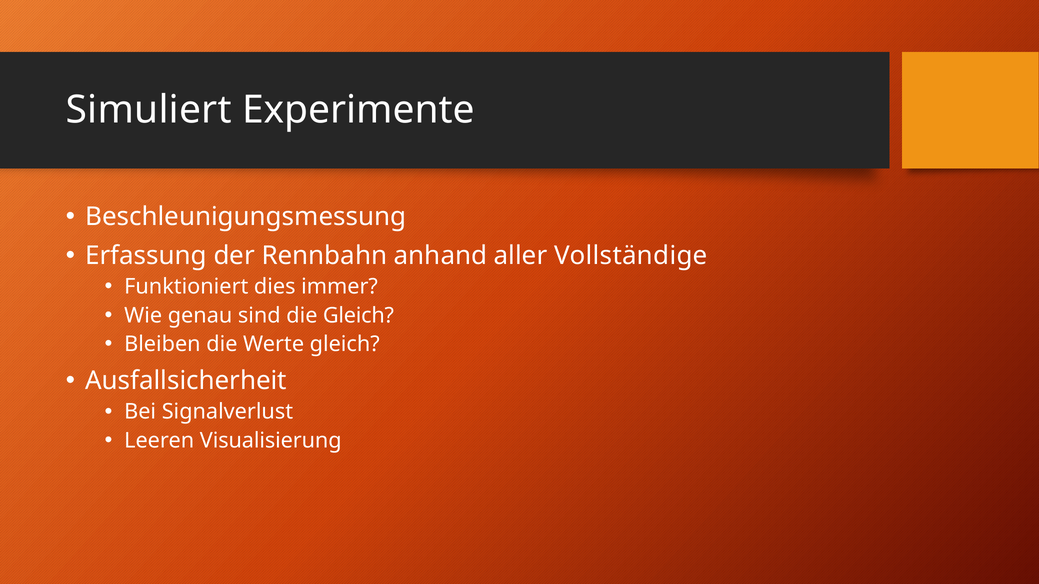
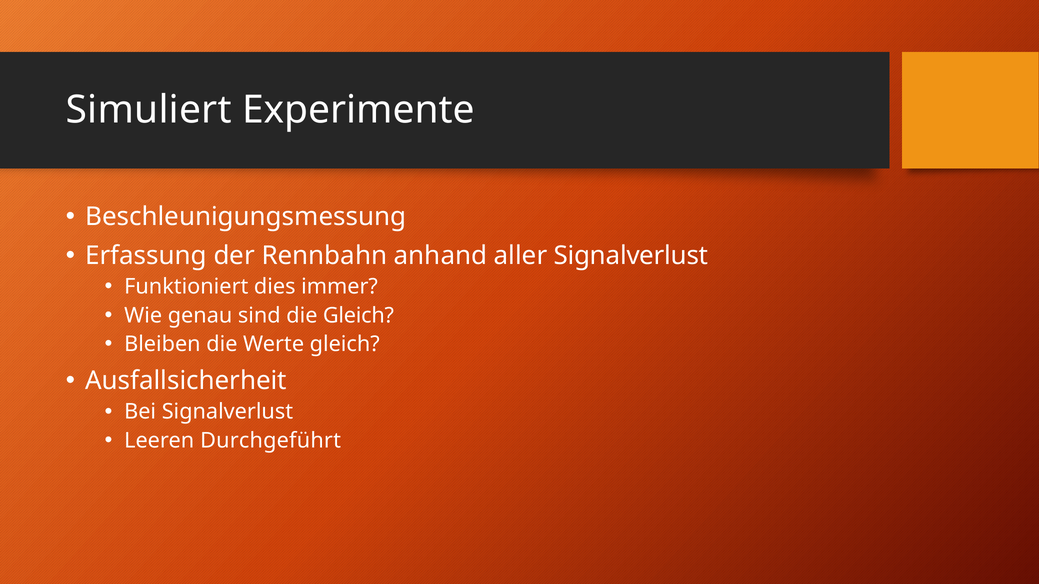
aller Vollständige: Vollständige -> Signalverlust
Visualisierung: Visualisierung -> Durchgeführt
